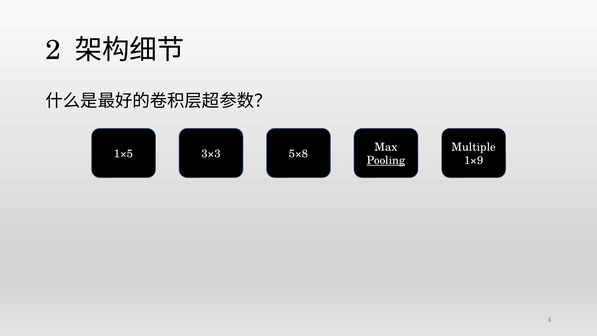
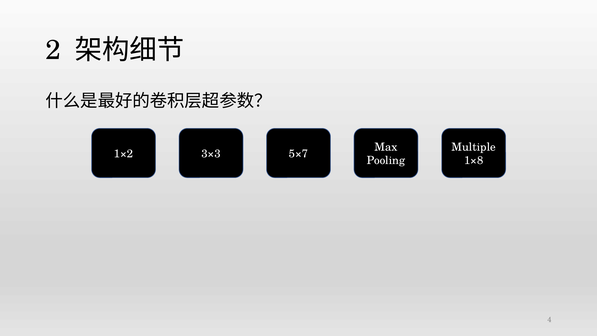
1×5: 1×5 -> 1×2
5×8: 5×8 -> 5×7
Pooling underline: present -> none
1×9: 1×9 -> 1×8
